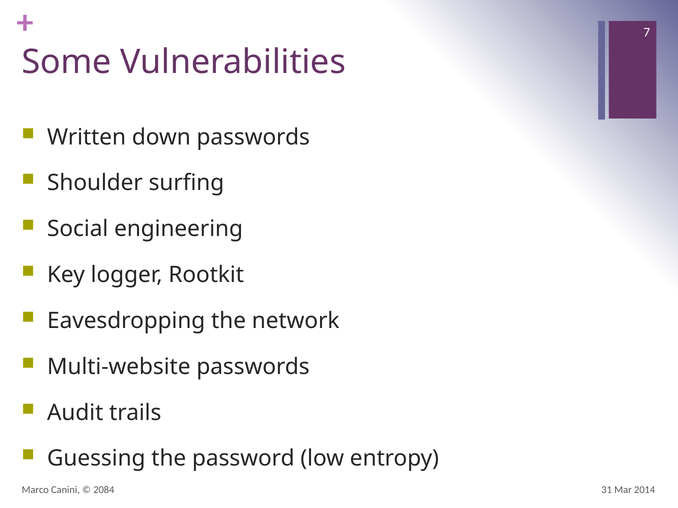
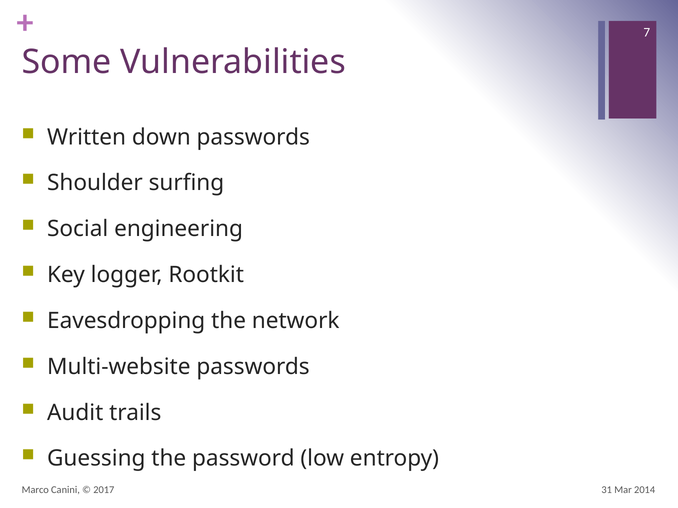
2084: 2084 -> 2017
